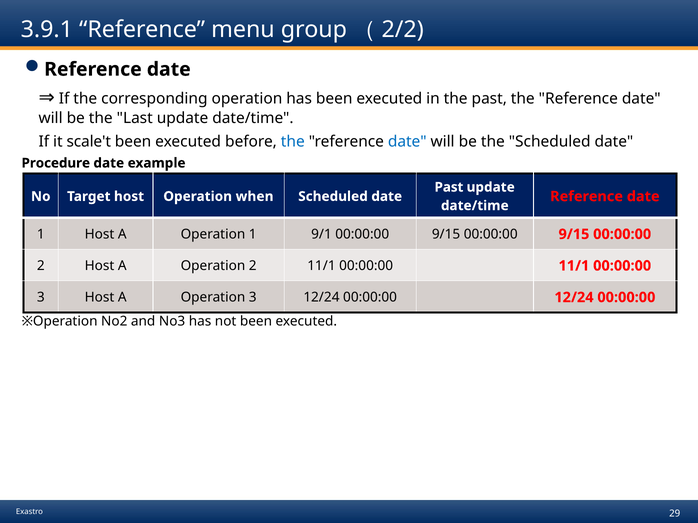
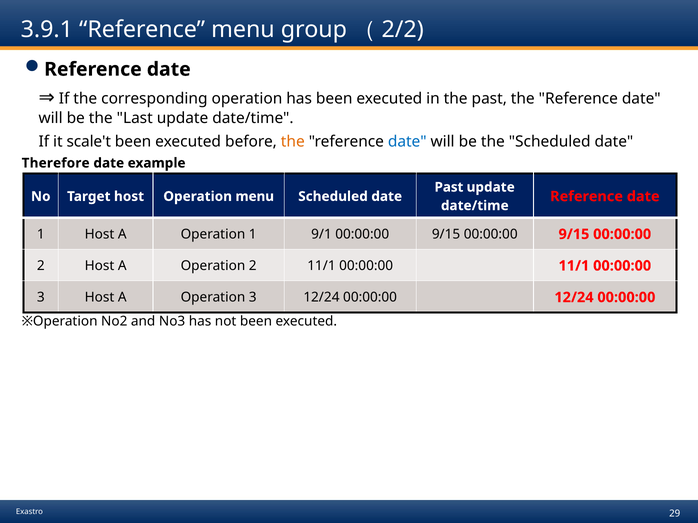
the at (293, 142) colour: blue -> orange
Procedure: Procedure -> Therefore
Operation when: when -> menu
